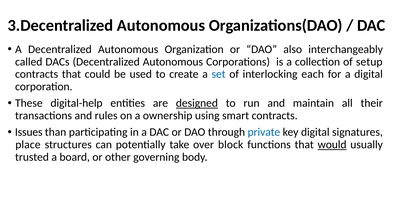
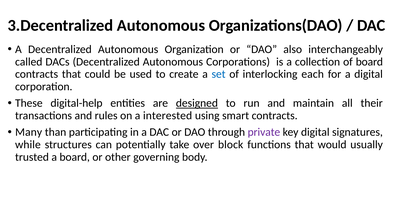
of setup: setup -> board
ownership: ownership -> interested
Issues: Issues -> Many
private colour: blue -> purple
place: place -> while
would underline: present -> none
